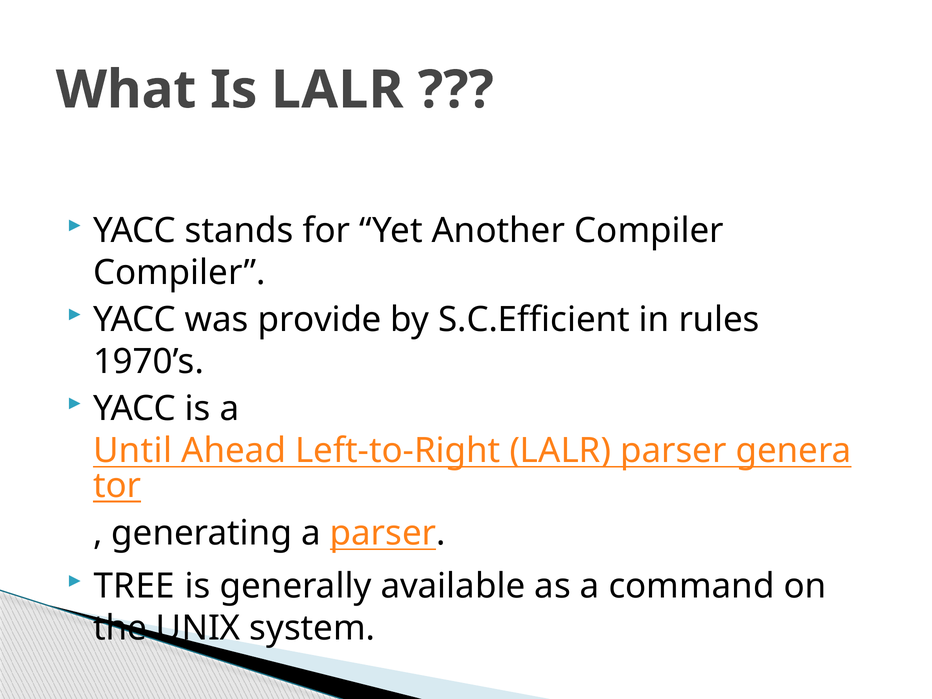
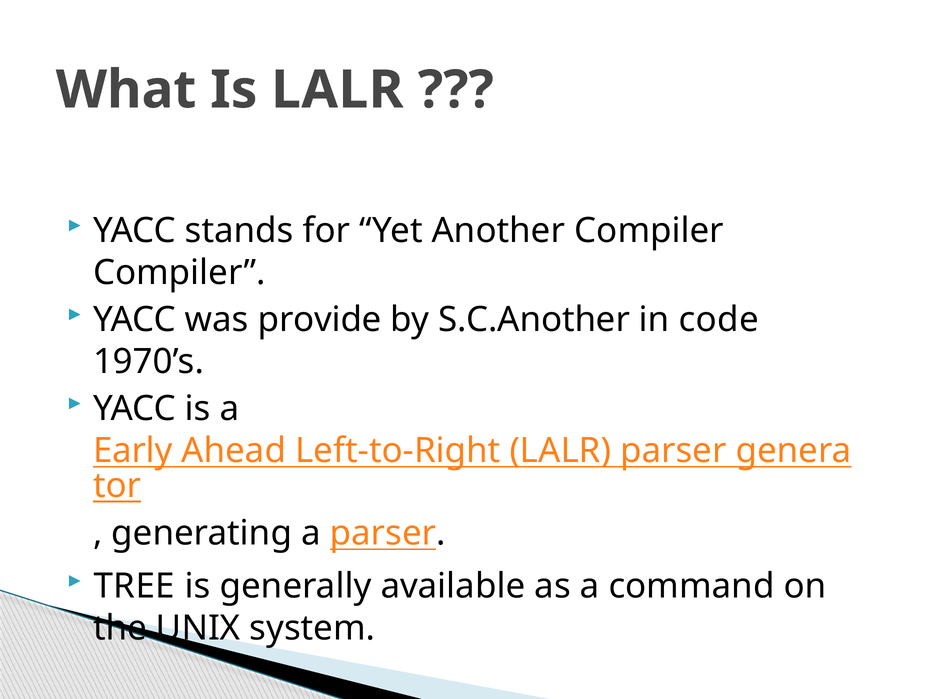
S.C.Efficient: S.C.Efficient -> S.C.Another
rules: rules -> code
Until: Until -> Early
